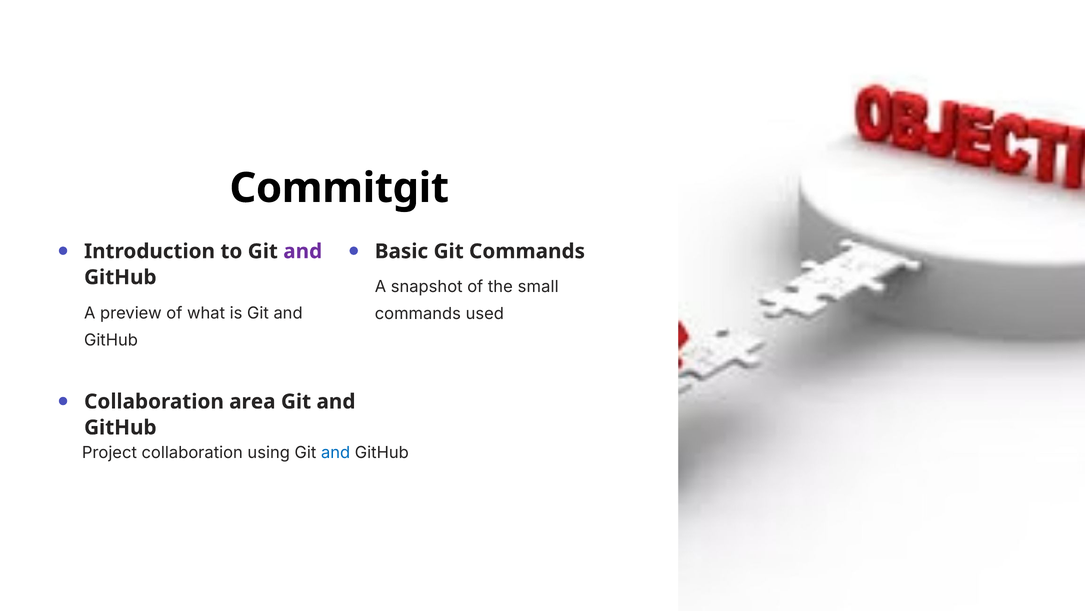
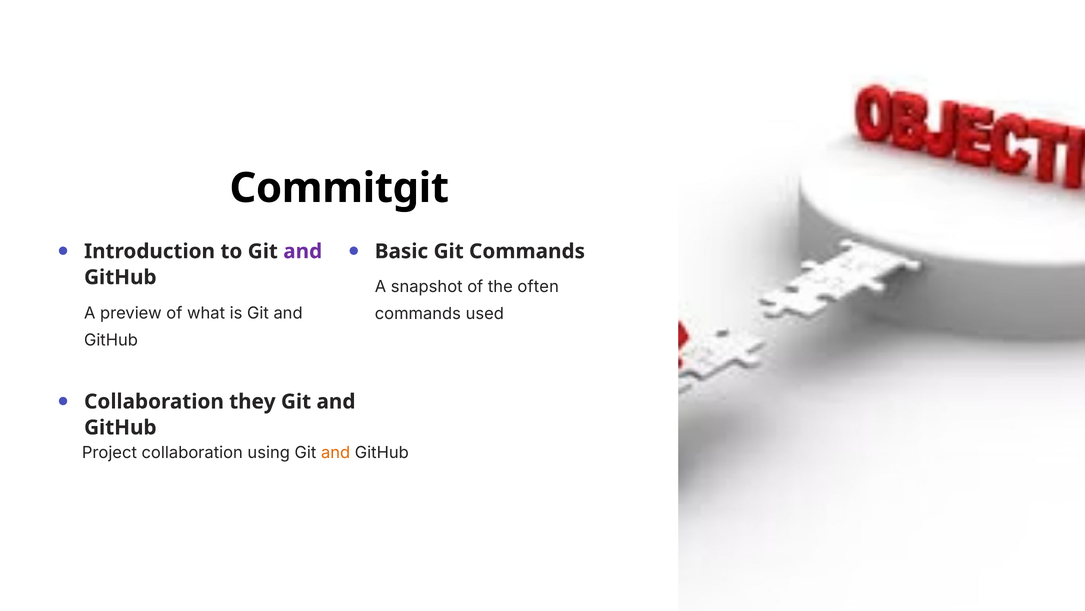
small: small -> often
area: area -> they
and at (336, 452) colour: blue -> orange
